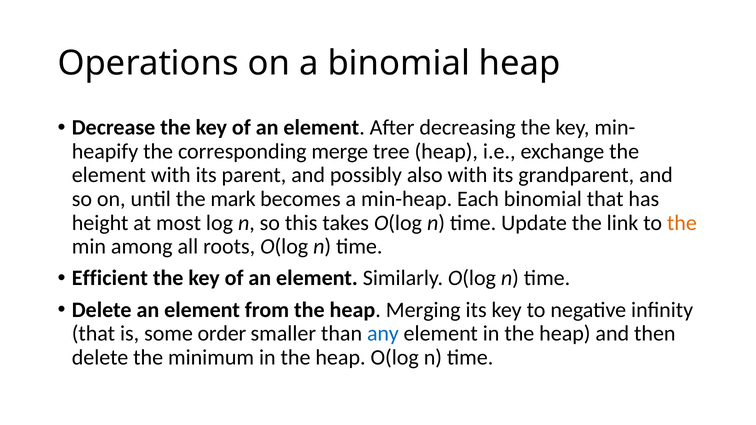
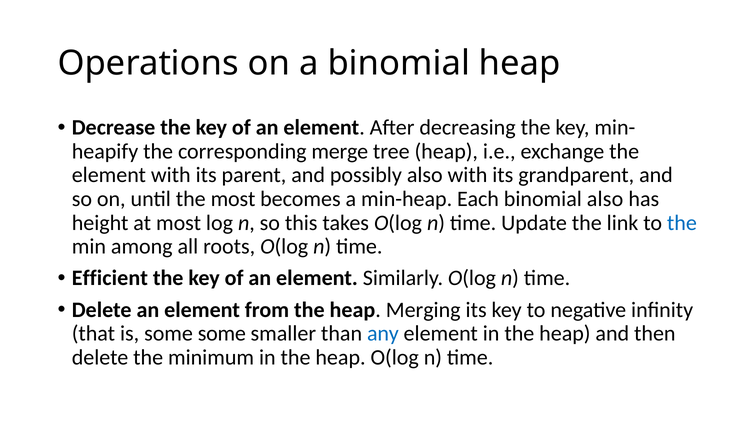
the mark: mark -> most
binomial that: that -> also
the at (682, 223) colour: orange -> blue
some order: order -> some
